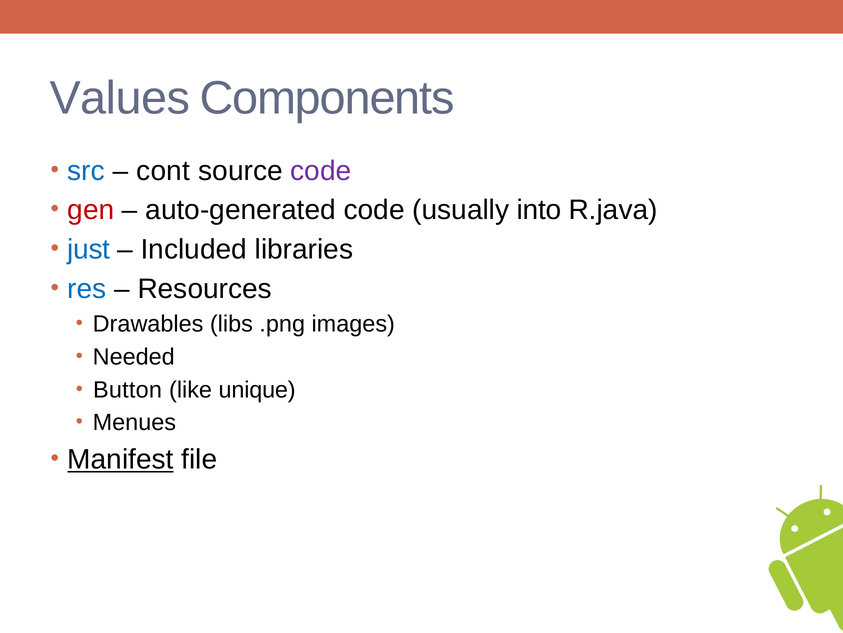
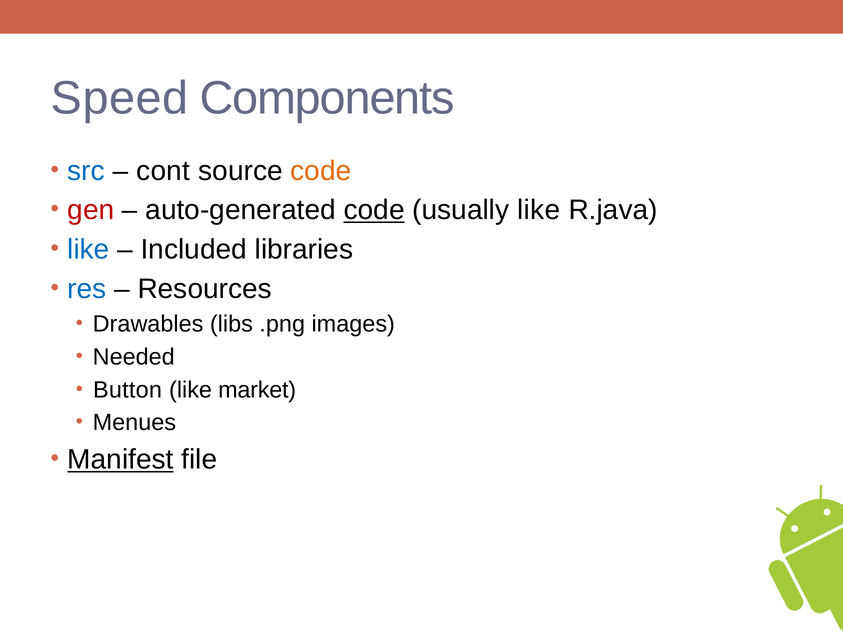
Values: Values -> Speed
code at (321, 171) colour: purple -> orange
code at (374, 210) underline: none -> present
usually into: into -> like
just at (89, 249): just -> like
unique: unique -> market
